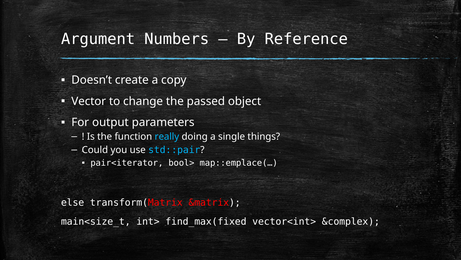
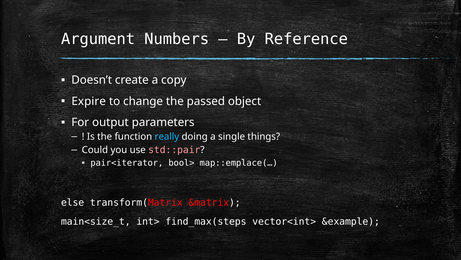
Vector: Vector -> Expire
std::pair colour: light blue -> pink
find_max(fixed: find_max(fixed -> find_max(steps
&complex: &complex -> &example
